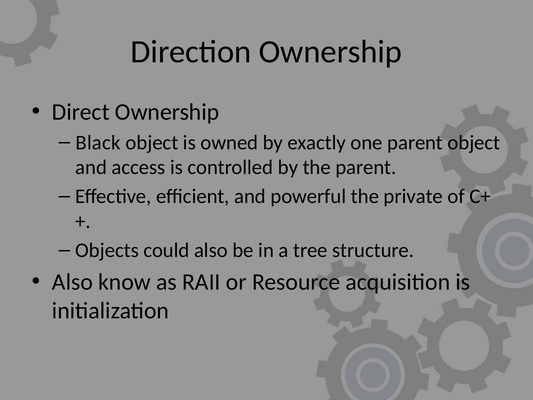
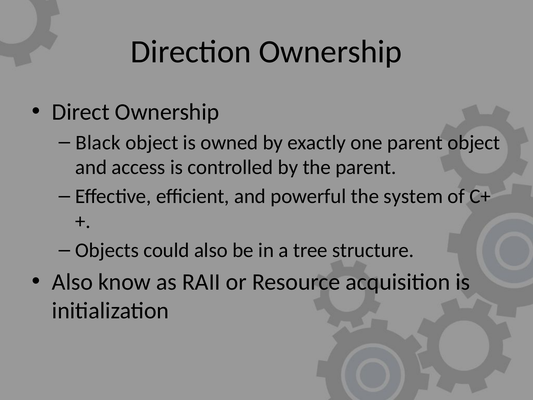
private: private -> system
